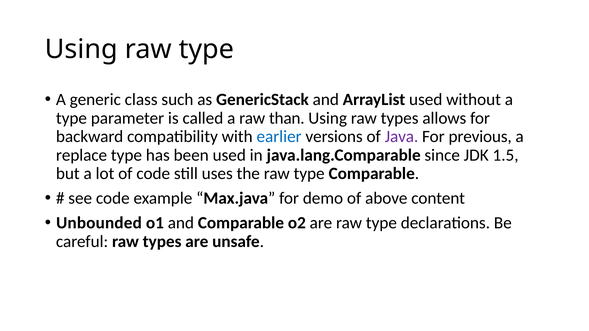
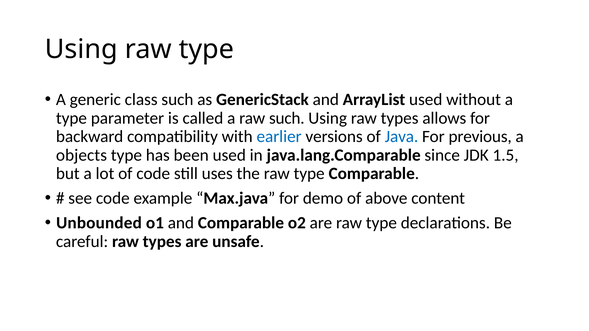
raw than: than -> such
Java colour: purple -> blue
replace: replace -> objects
